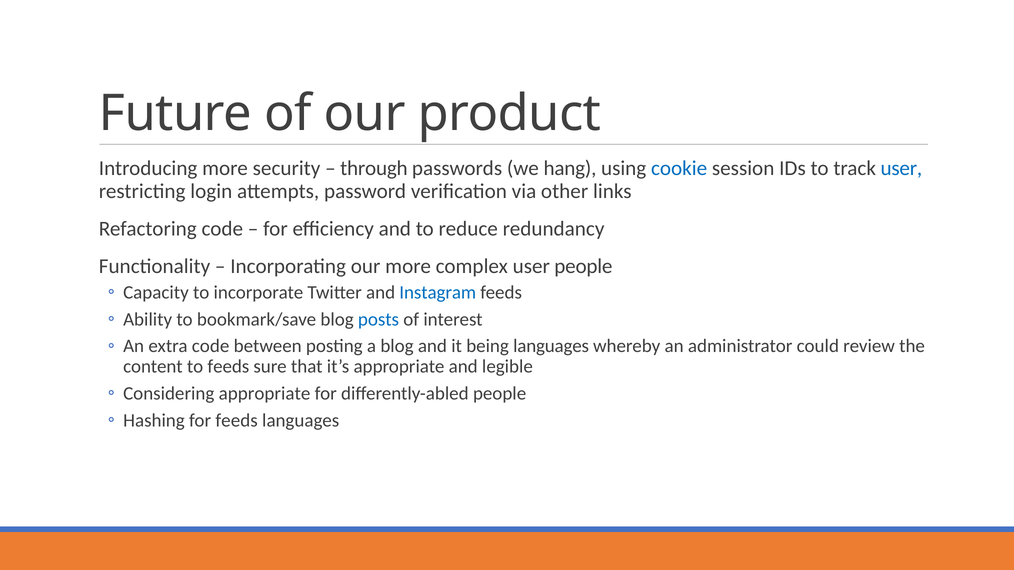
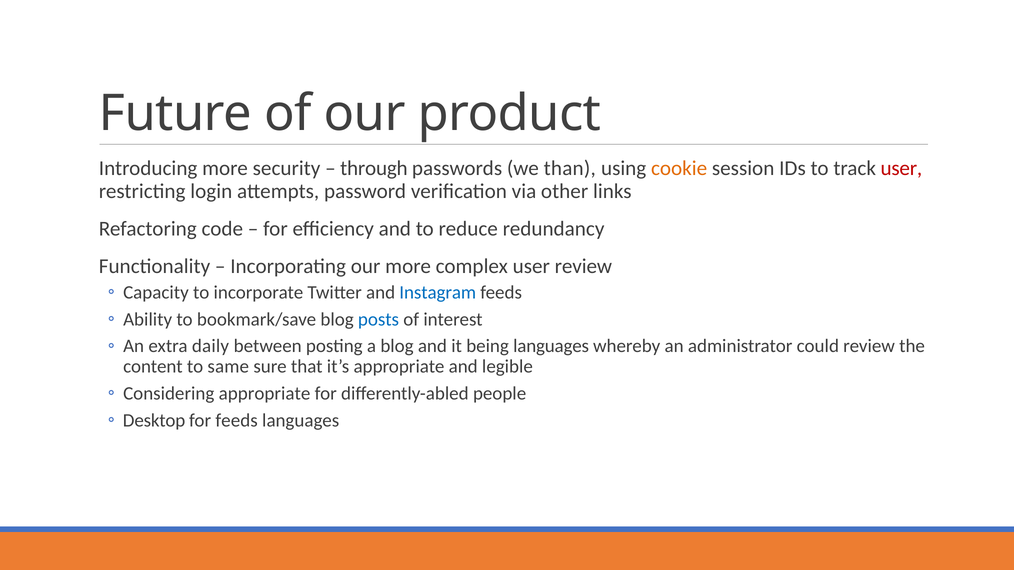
hang: hang -> than
cookie colour: blue -> orange
user at (901, 169) colour: blue -> red
user people: people -> review
extra code: code -> daily
to feeds: feeds -> same
Hashing: Hashing -> Desktop
